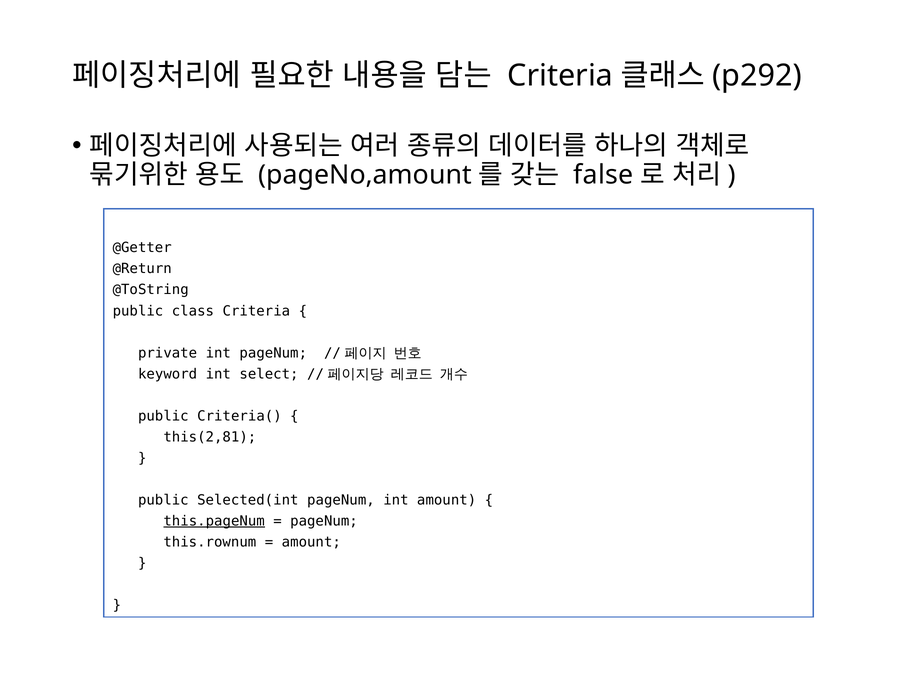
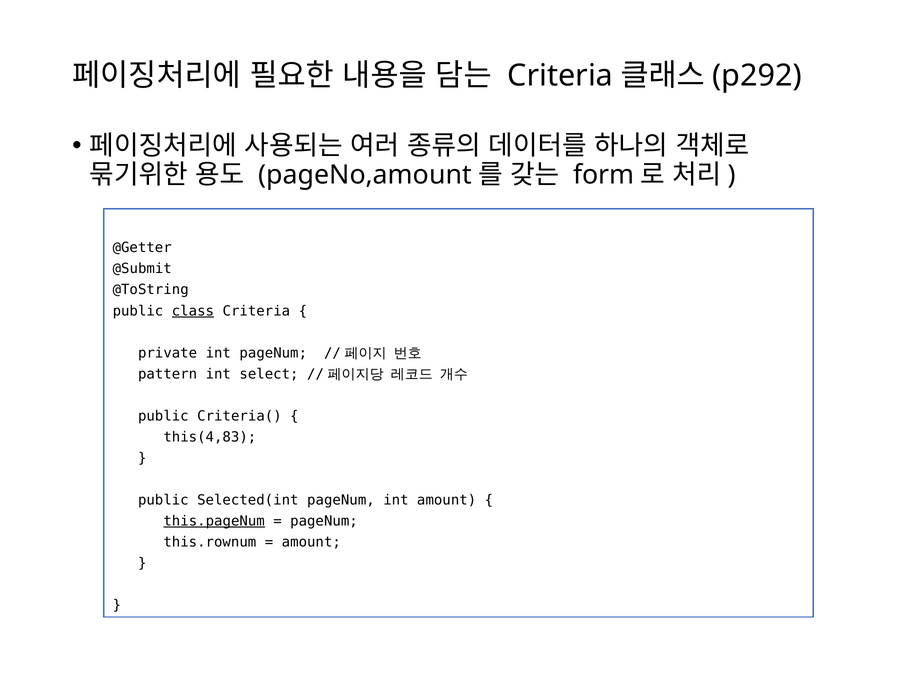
false: false -> form
@Return: @Return -> @Submit
class underline: none -> present
keyword: keyword -> pattern
this(2,81: this(2,81 -> this(4,83
